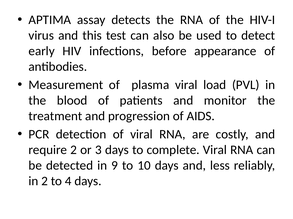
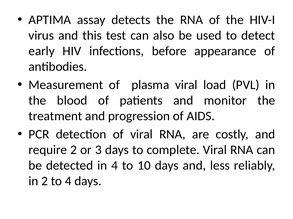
in 9: 9 -> 4
